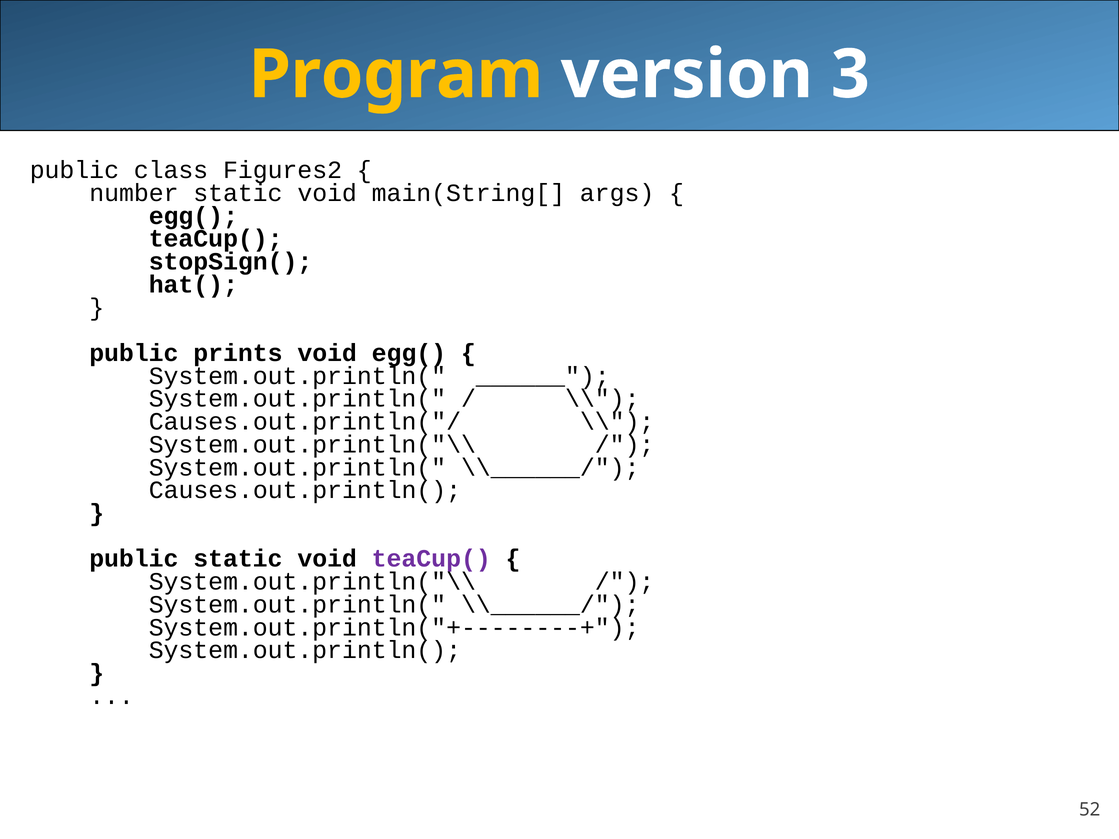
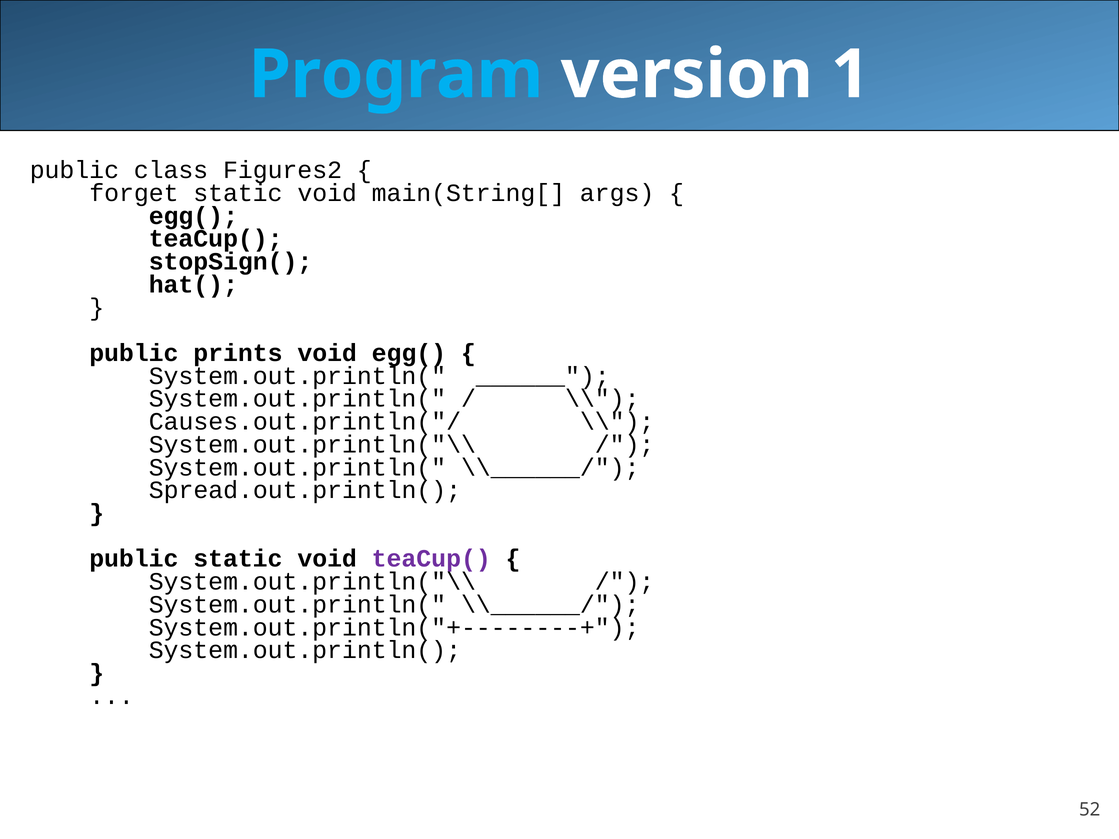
Program colour: yellow -> light blue
3: 3 -> 1
number: number -> forget
Causes.out.println(: Causes.out.println( -> Spread.out.println(
